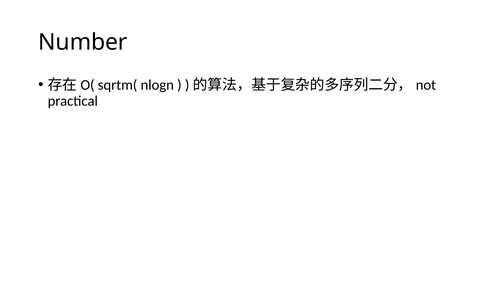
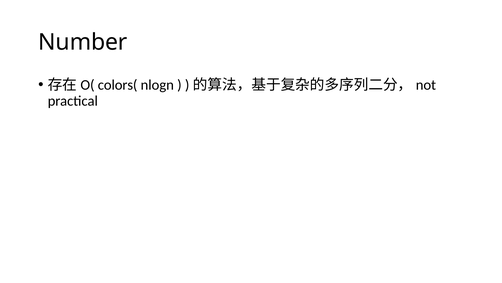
sqrtm(: sqrtm( -> colors(
